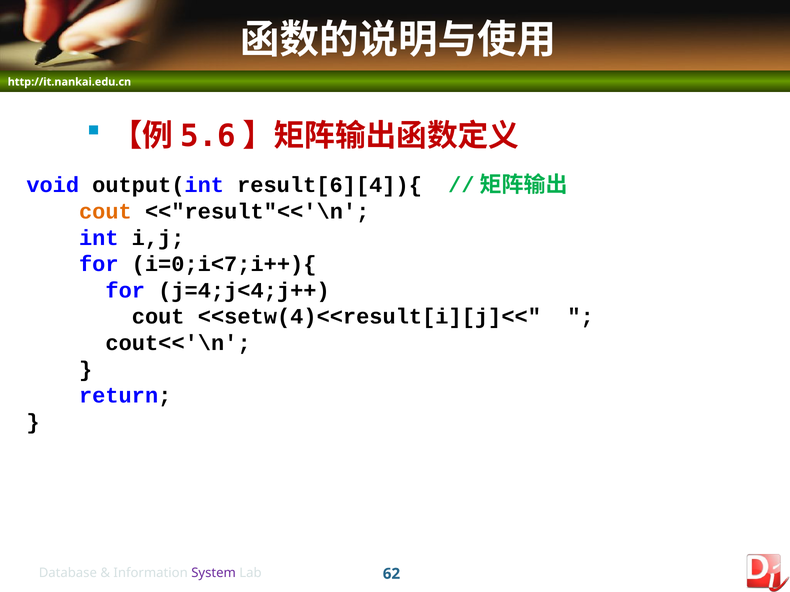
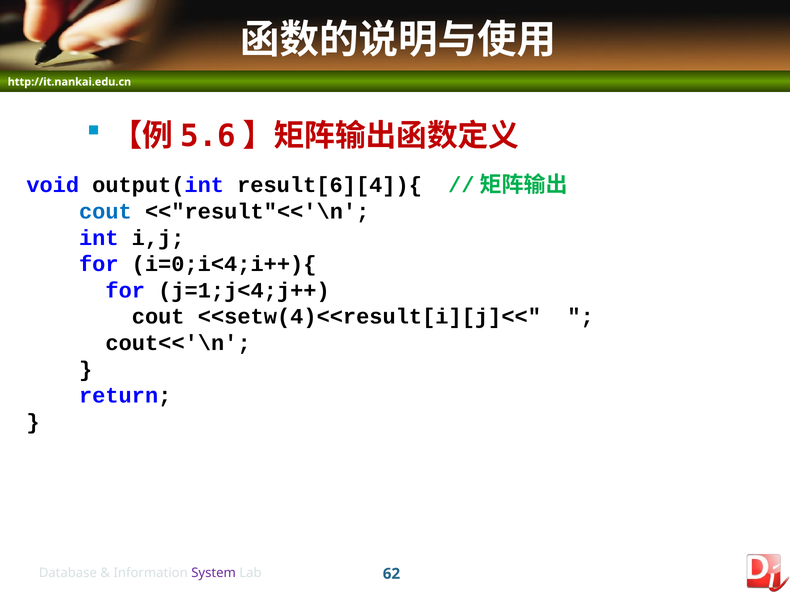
cout at (105, 212) colour: orange -> blue
i=0;i<7;i++){: i=0;i<7;i++){ -> i=0;i<4;i++){
j=4;j<4;j++: j=4;j<4;j++ -> j=1;j<4;j++
